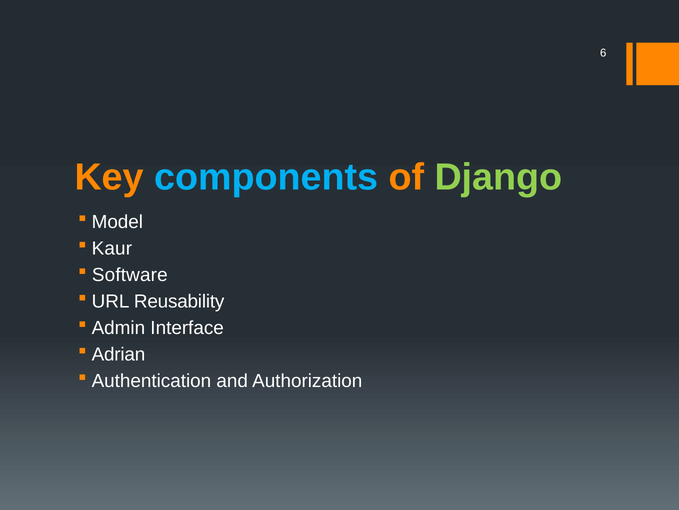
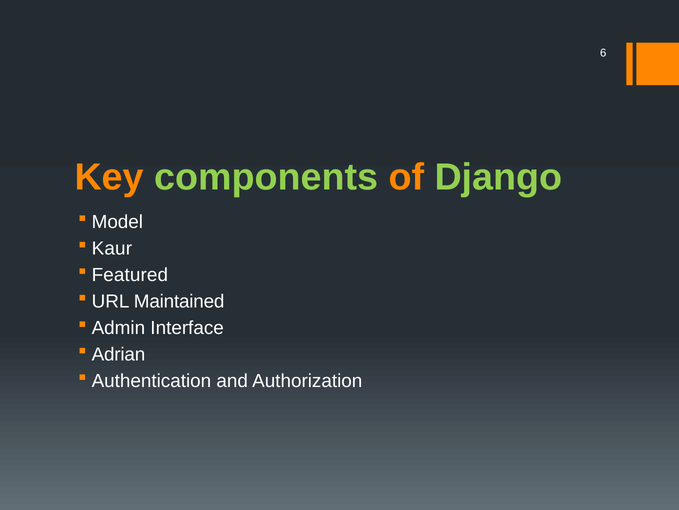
components colour: light blue -> light green
Software: Software -> Featured
Reusability: Reusability -> Maintained
